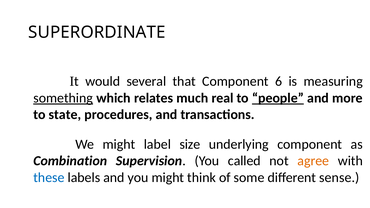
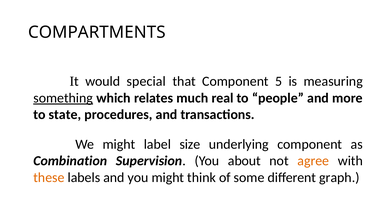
SUPERORDINATE: SUPERORDINATE -> COMPARTMENTS
several: several -> special
6: 6 -> 5
people underline: present -> none
called: called -> about
these colour: blue -> orange
sense: sense -> graph
